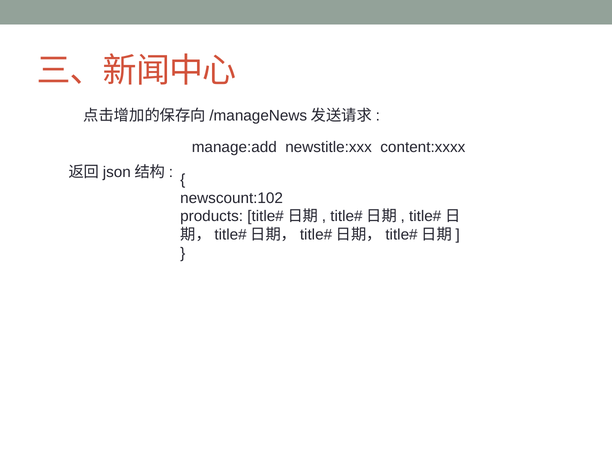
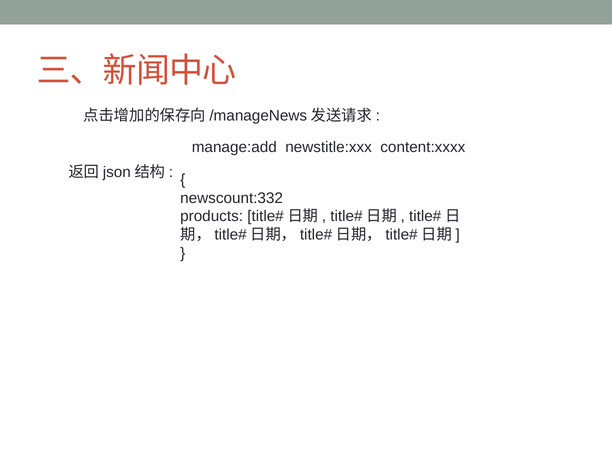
newscount:102: newscount:102 -> newscount:332
